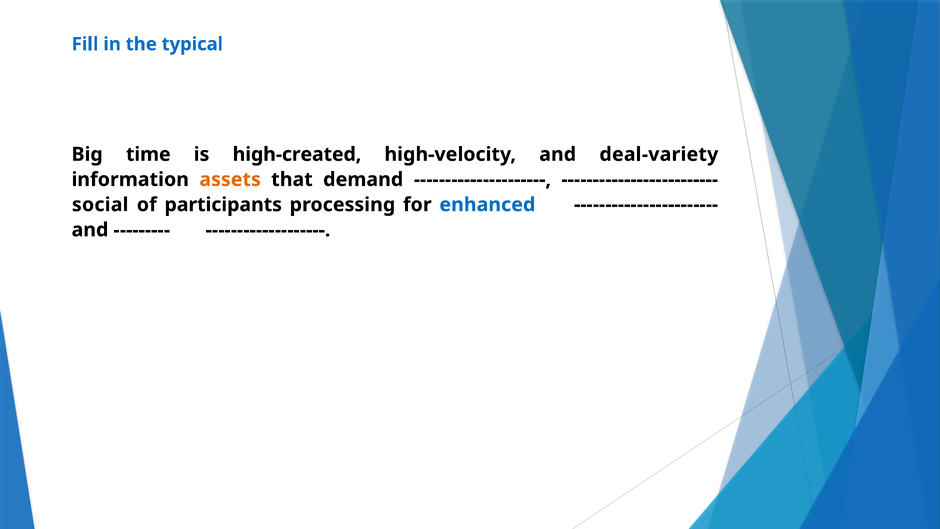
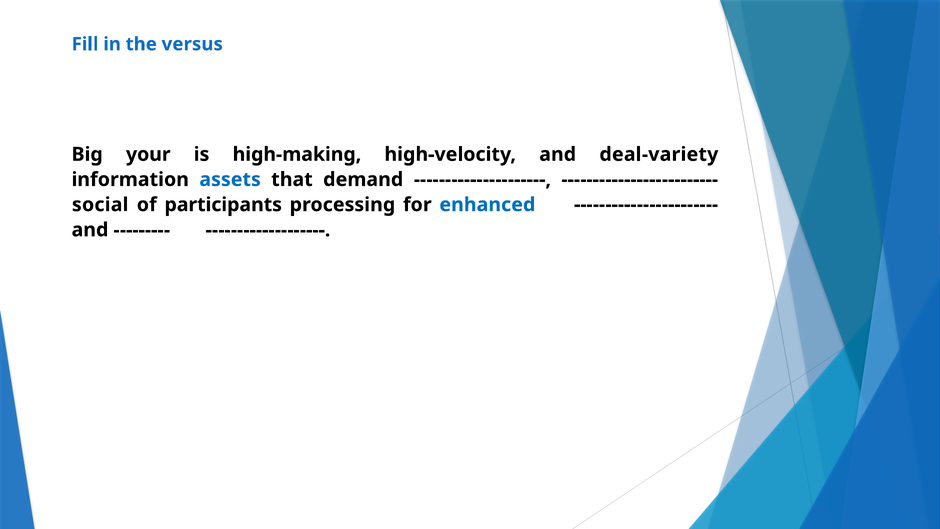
typical: typical -> versus
time: time -> your
high-created: high-created -> high-making
assets colour: orange -> blue
